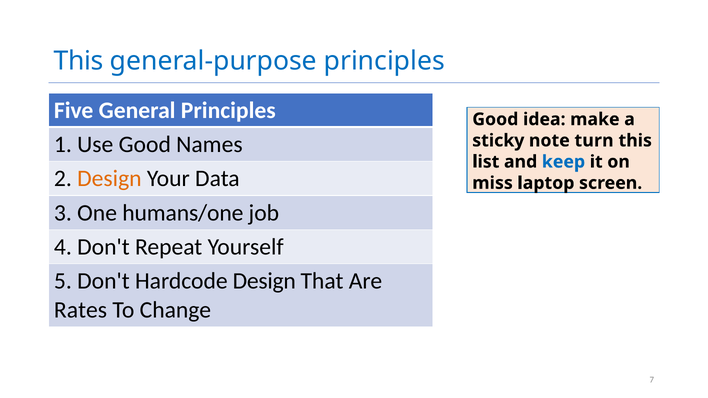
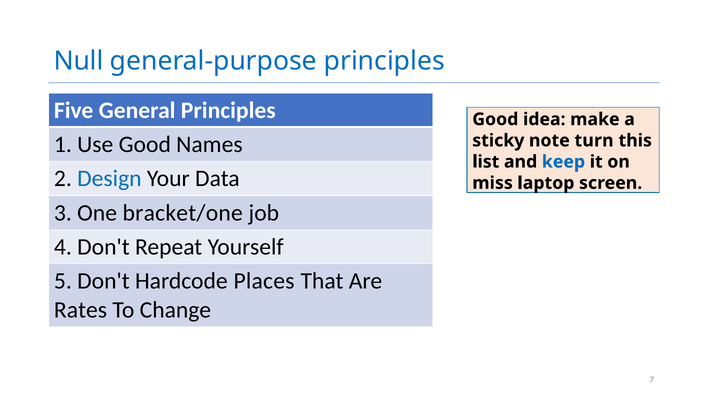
This at (79, 61): This -> Null
Design at (109, 179) colour: orange -> blue
humans/one: humans/one -> bracket/one
Hardcode Design: Design -> Places
